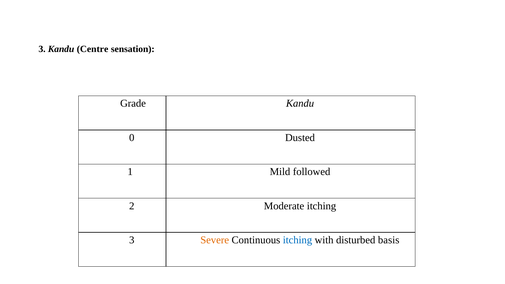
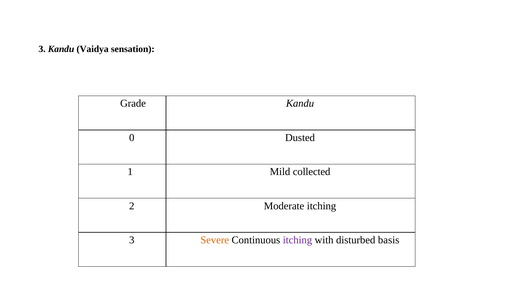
Centre: Centre -> Vaidya
followed: followed -> collected
itching at (297, 240) colour: blue -> purple
